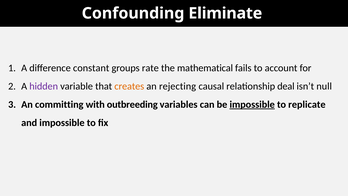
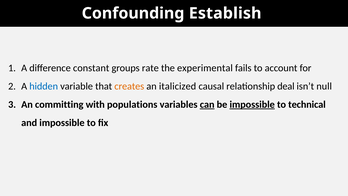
Eliminate: Eliminate -> Establish
mathematical: mathematical -> experimental
hidden colour: purple -> blue
rejecting: rejecting -> italicized
outbreeding: outbreeding -> populations
can underline: none -> present
replicate: replicate -> technical
